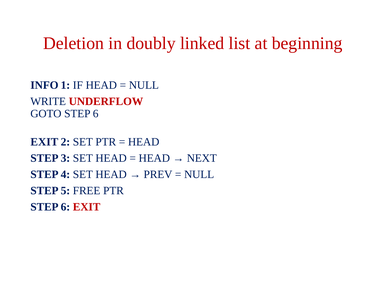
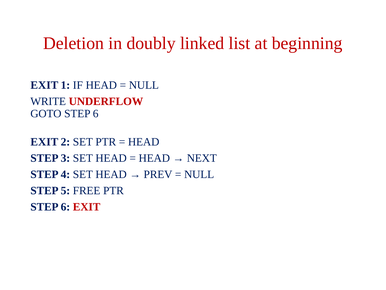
INFO at (44, 85): INFO -> EXIT
